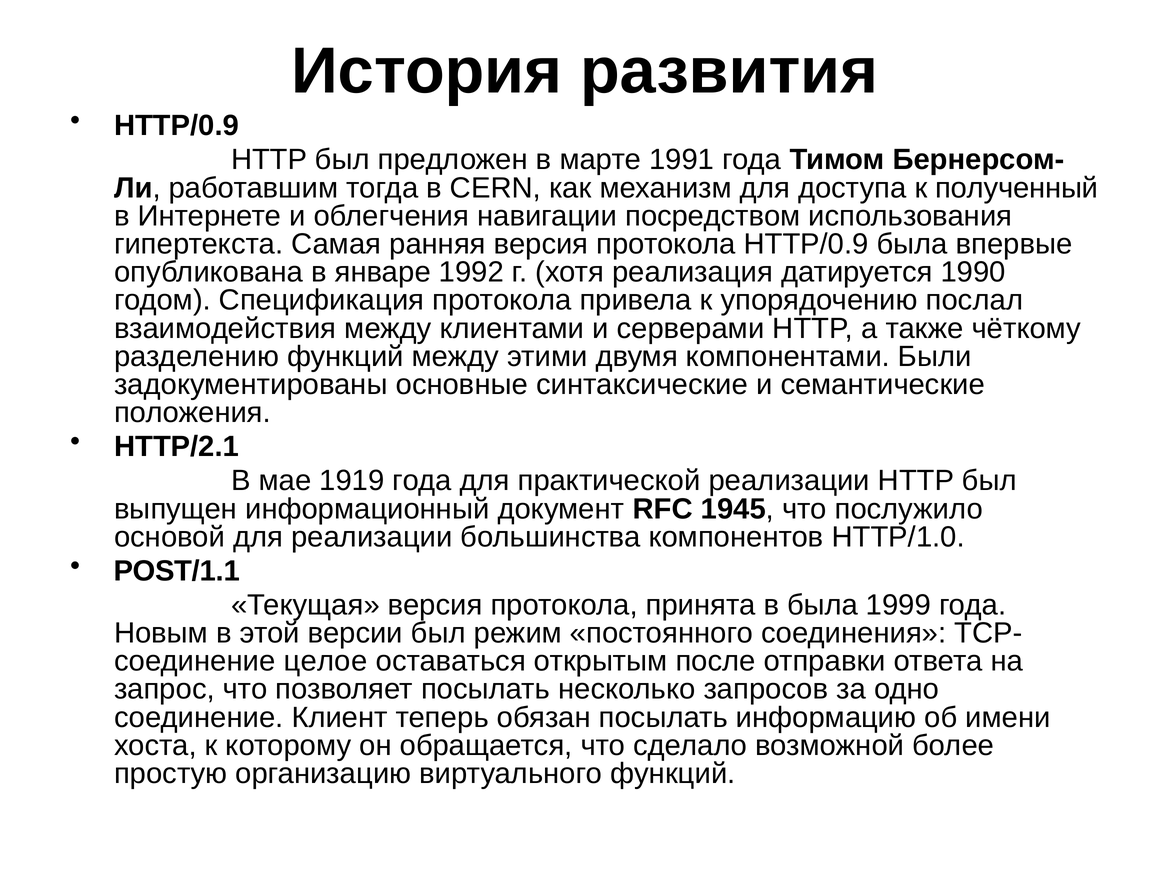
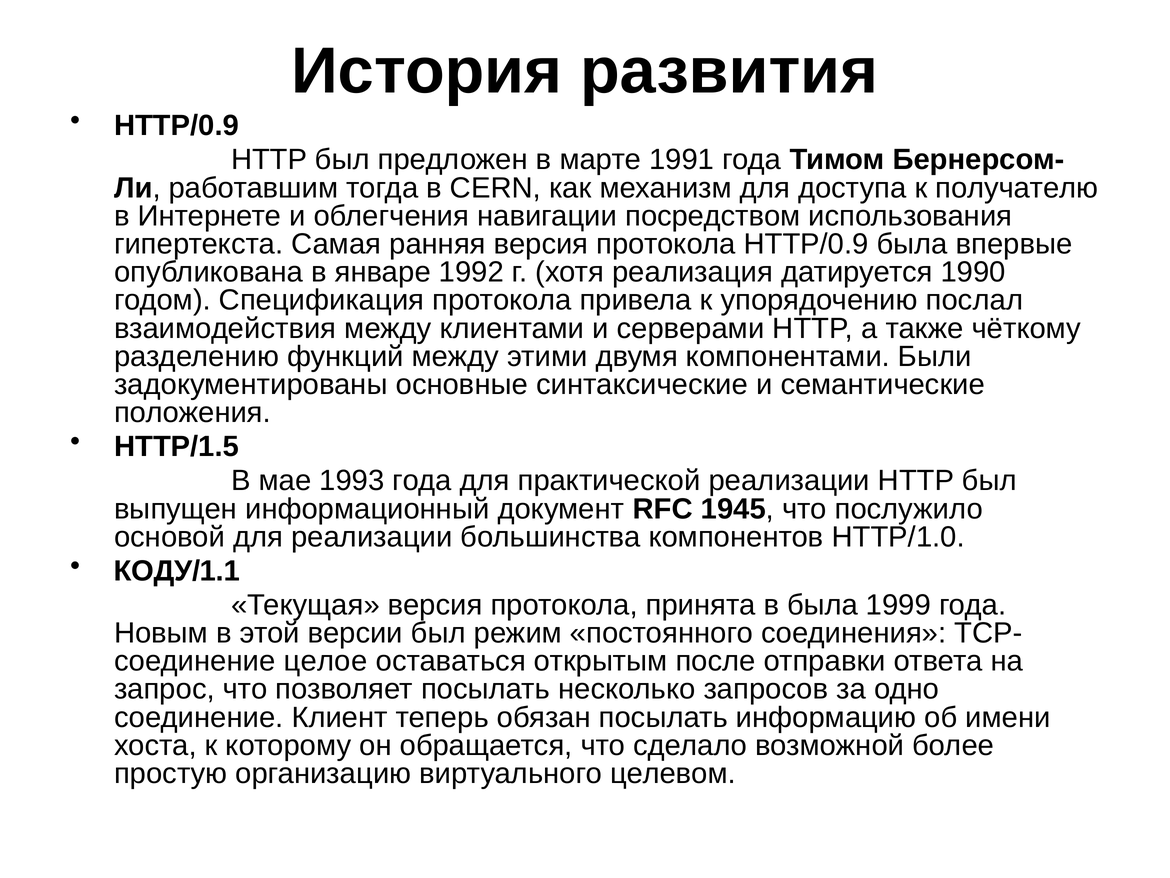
полученный: полученный -> получателю
HTTP/2.1: HTTP/2.1 -> HTTP/1.5
1919: 1919 -> 1993
POST/1.1: POST/1.1 -> КОДУ/1.1
виртуального функций: функций -> целевом
